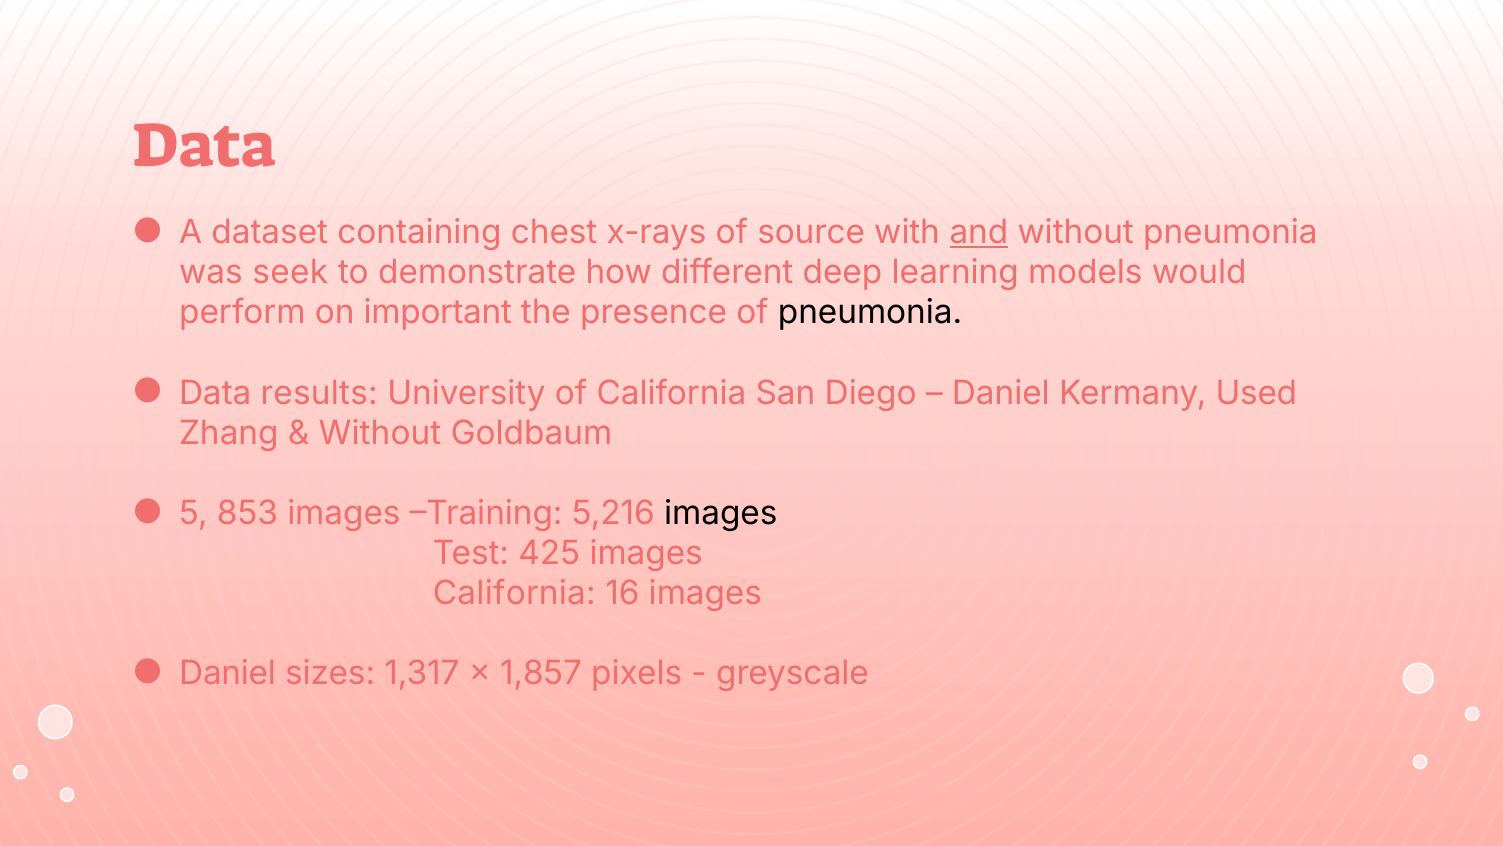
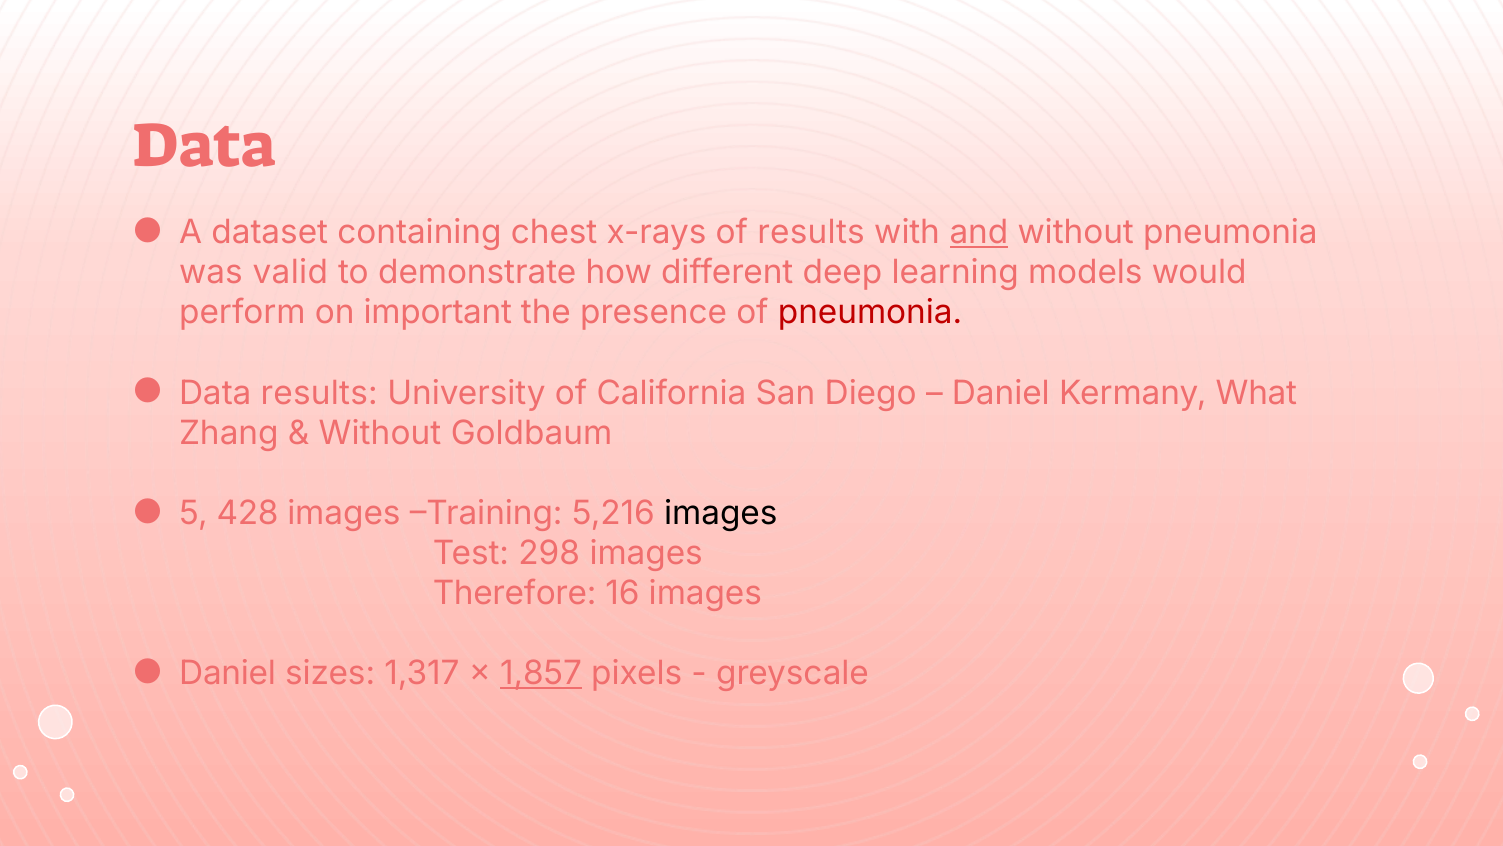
of source: source -> results
seek: seek -> valid
pneumonia at (870, 313) colour: black -> red
Used: Used -> What
853: 853 -> 428
425: 425 -> 298
California at (514, 593): California -> Therefore
1,857 underline: none -> present
